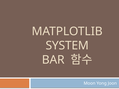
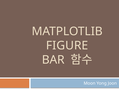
SYSTEM: SYSTEM -> FIGURE
